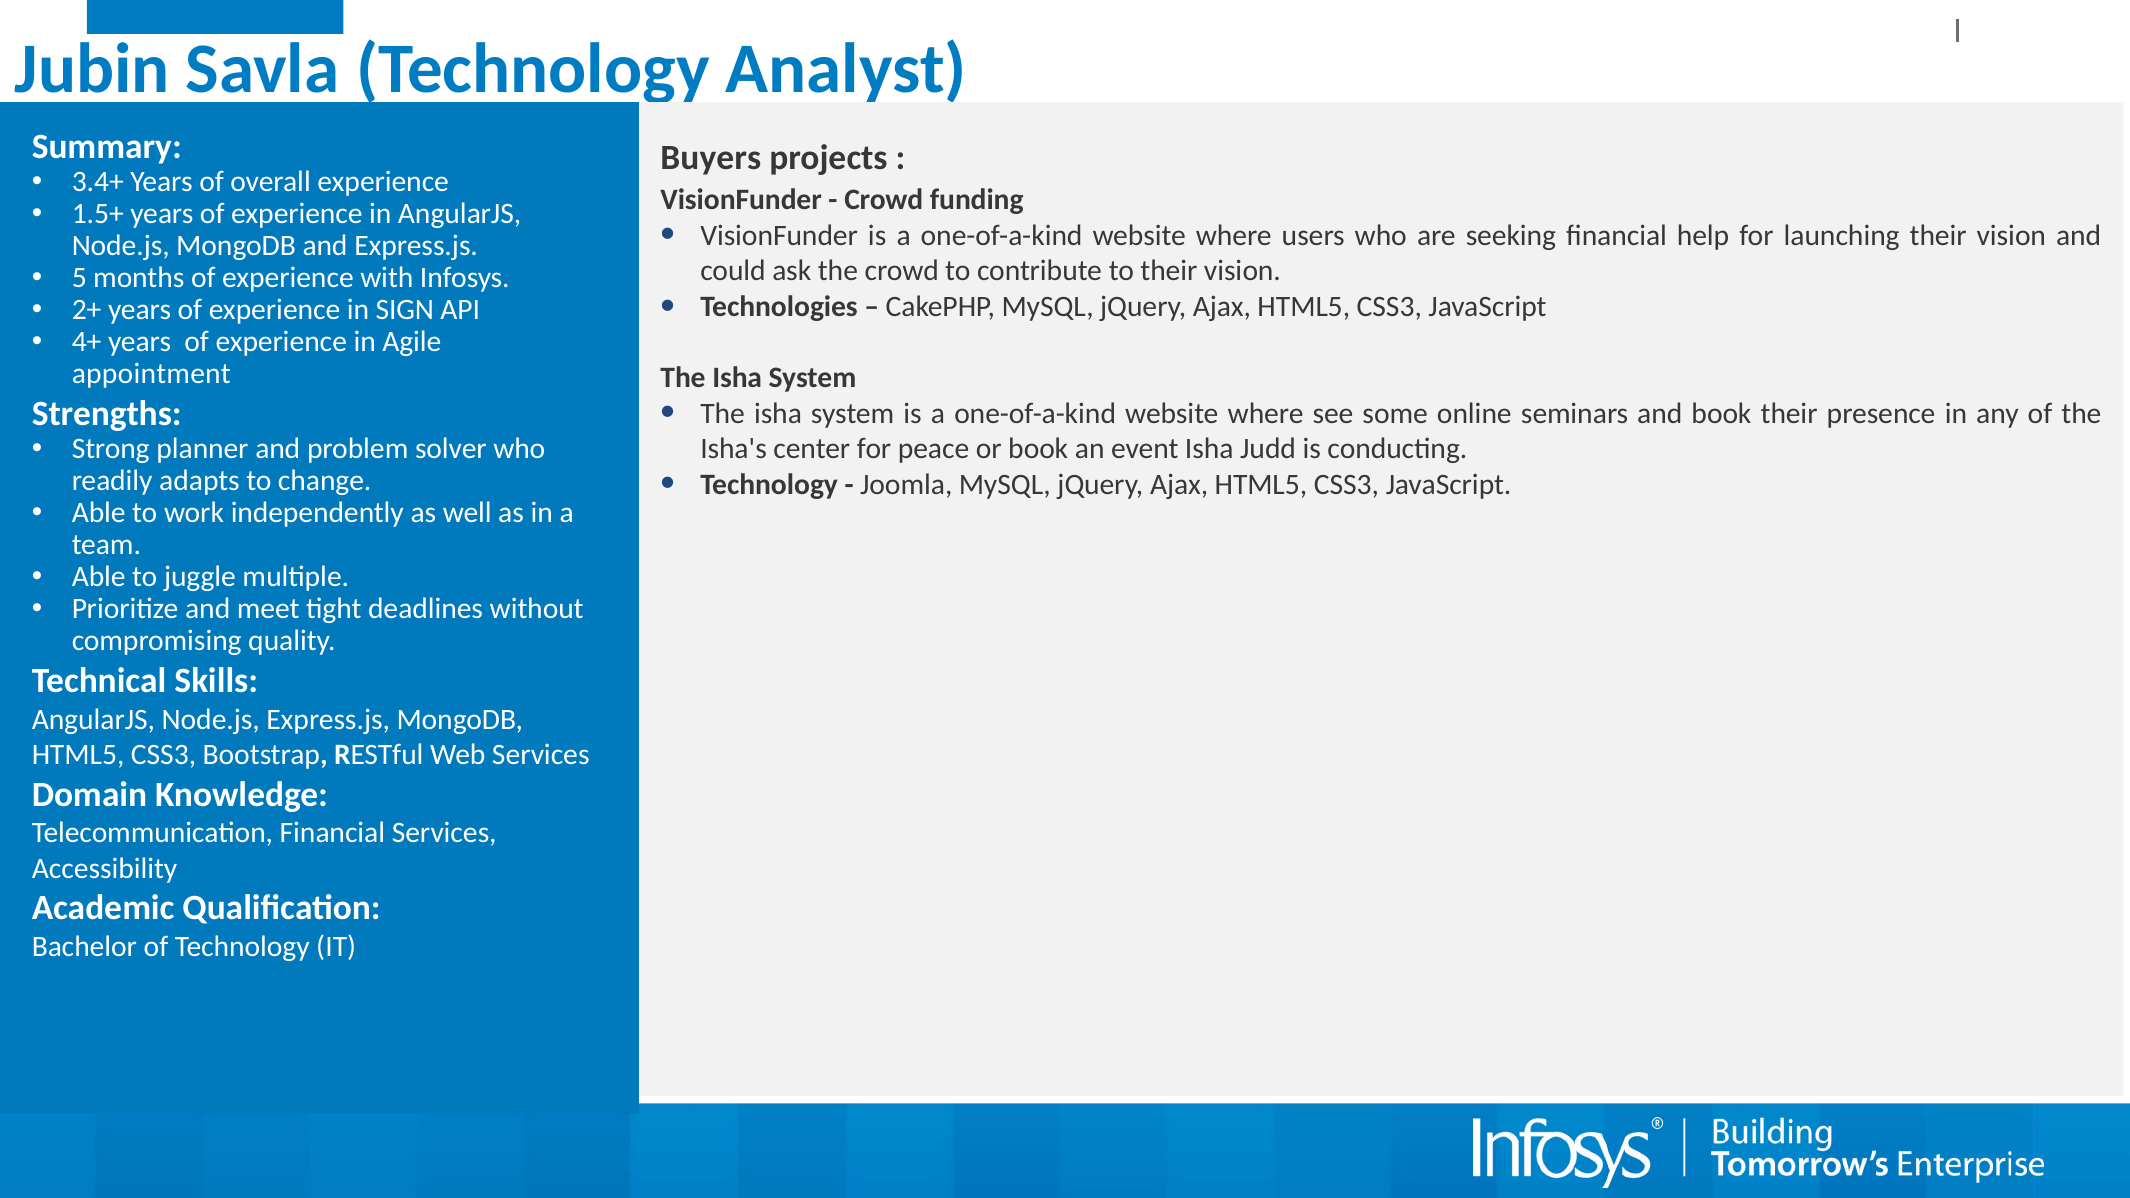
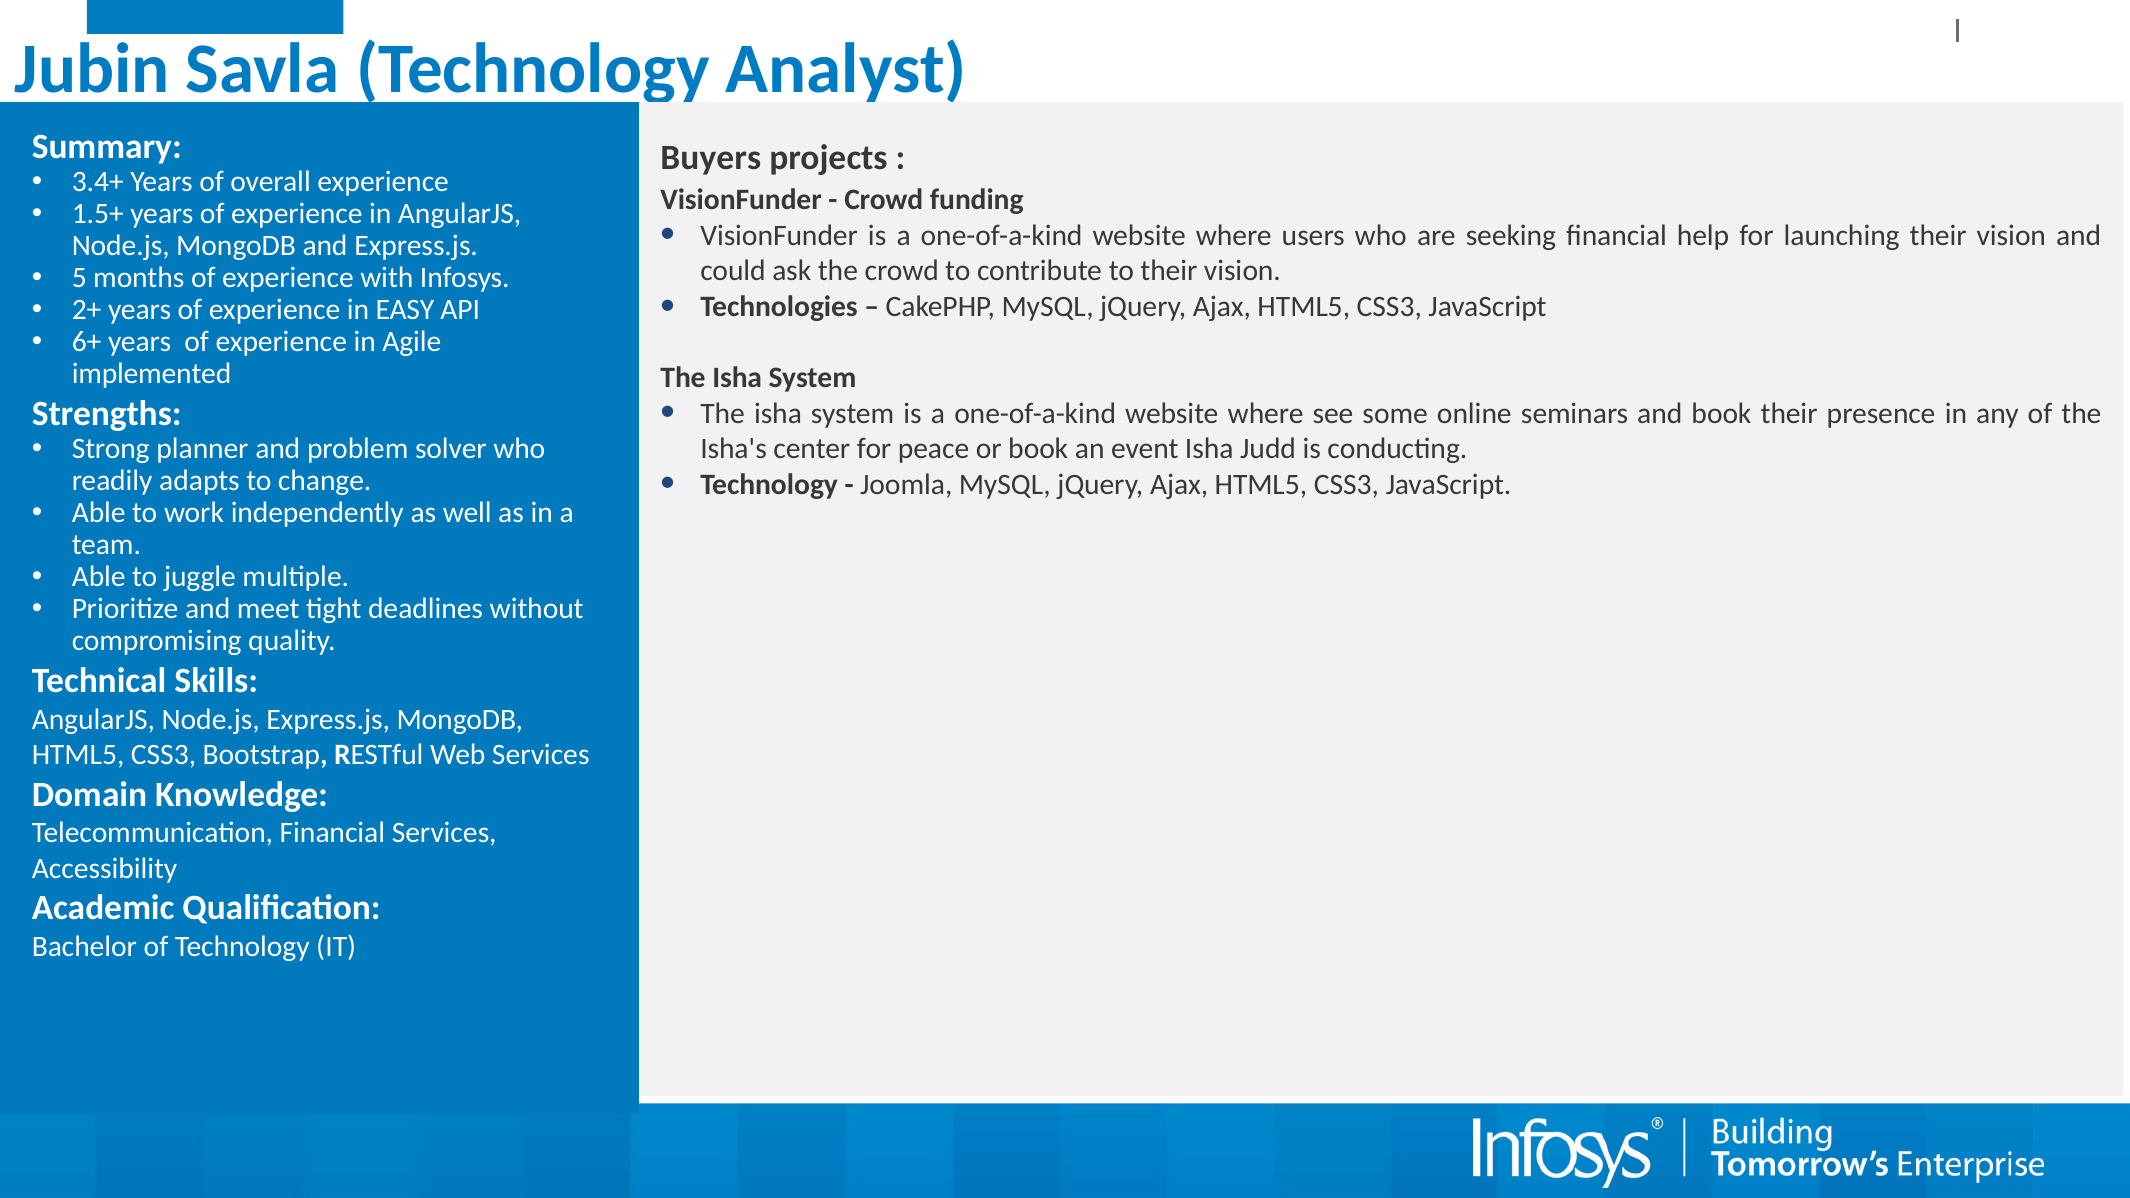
SIGN: SIGN -> EASY
4+: 4+ -> 6+
appointment: appointment -> implemented
